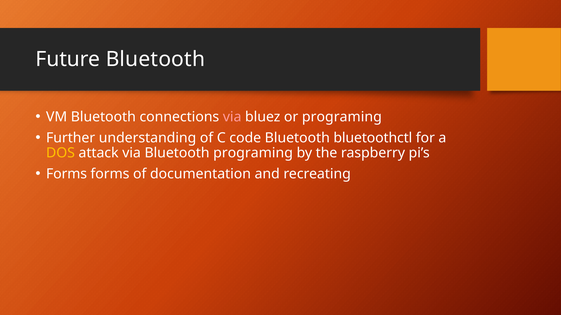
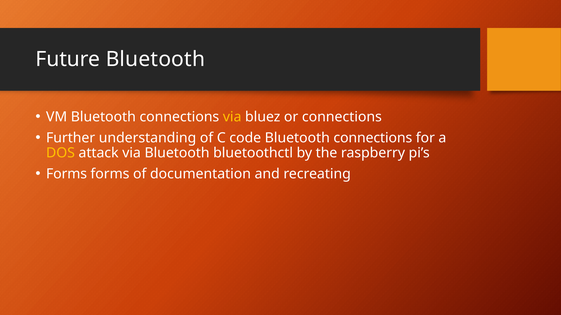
via at (232, 117) colour: pink -> yellow
or programing: programing -> connections
code Bluetooth bluetoothctl: bluetoothctl -> connections
Bluetooth programing: programing -> bluetoothctl
